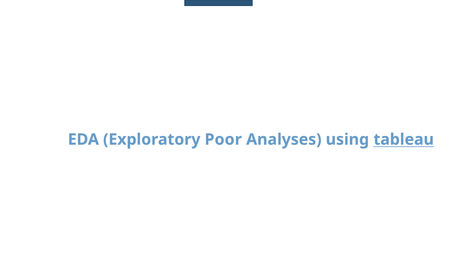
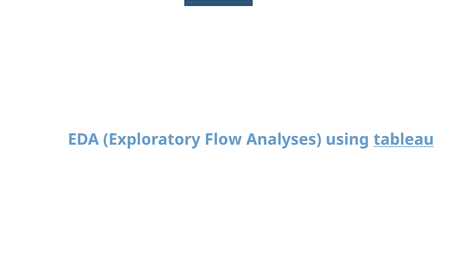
Poor: Poor -> Flow
